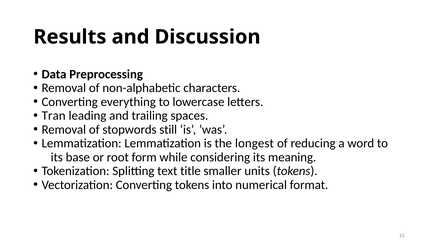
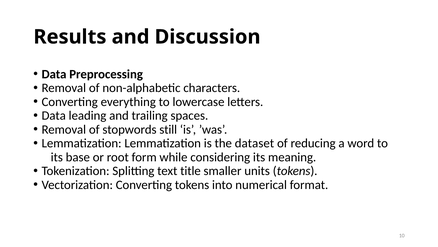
Tran at (54, 115): Tran -> Data
longest: longest -> dataset
